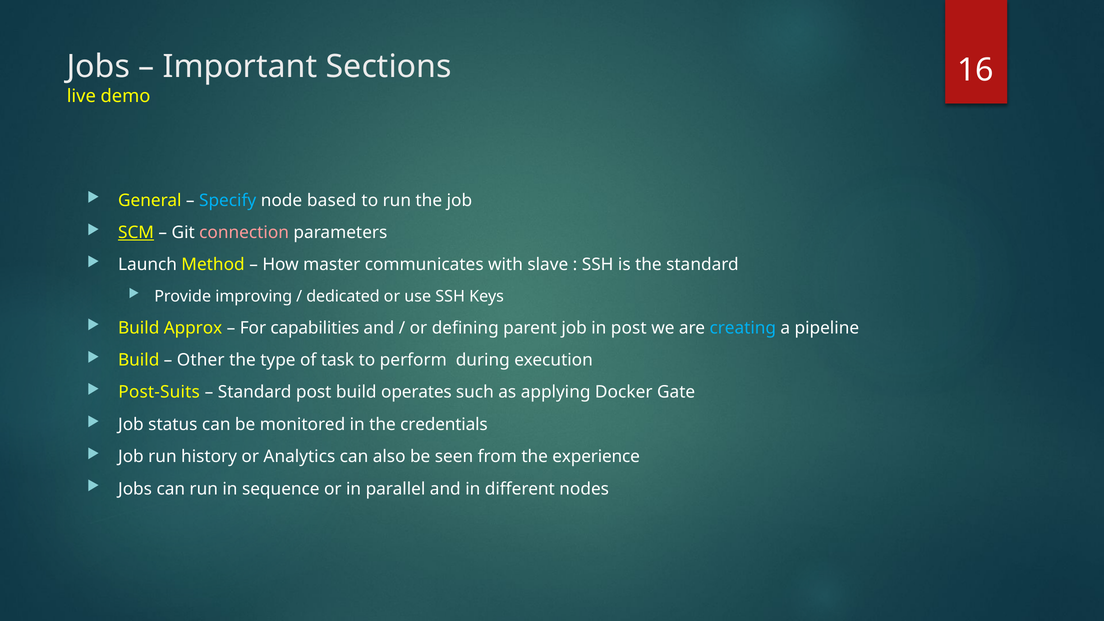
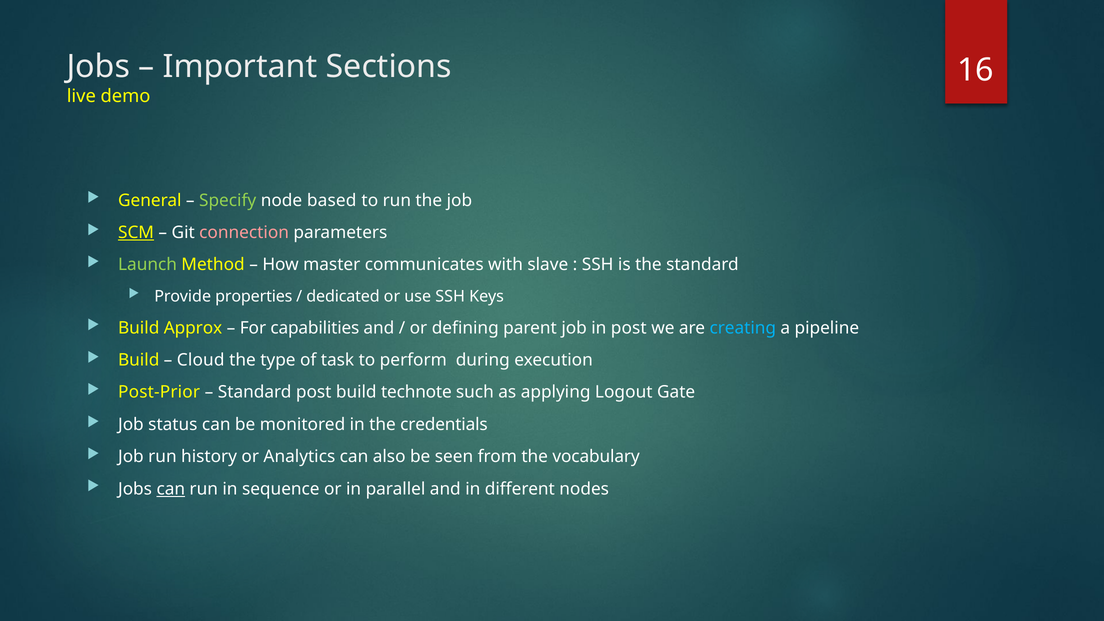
Specify colour: light blue -> light green
Launch colour: white -> light green
improving: improving -> properties
Other: Other -> Cloud
Post-Suits: Post-Suits -> Post-Prior
operates: operates -> technote
Docker: Docker -> Logout
experience: experience -> vocabulary
can at (171, 489) underline: none -> present
